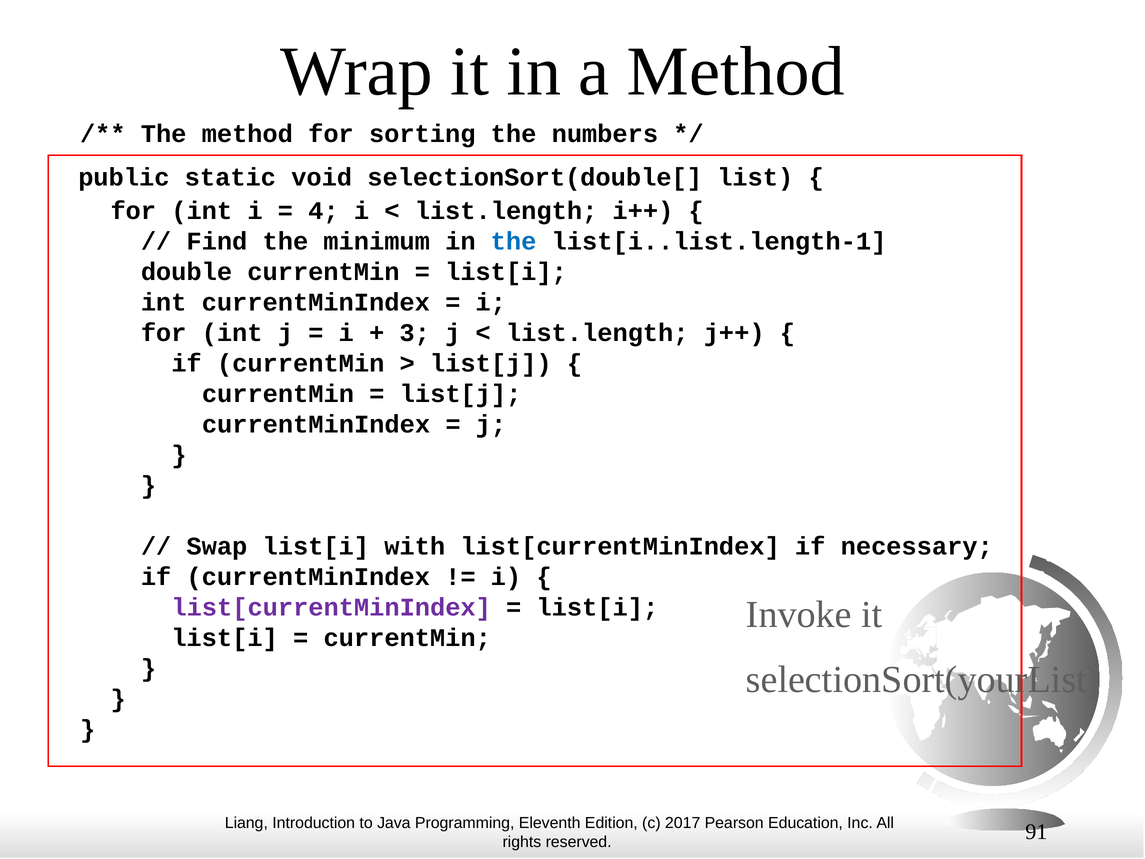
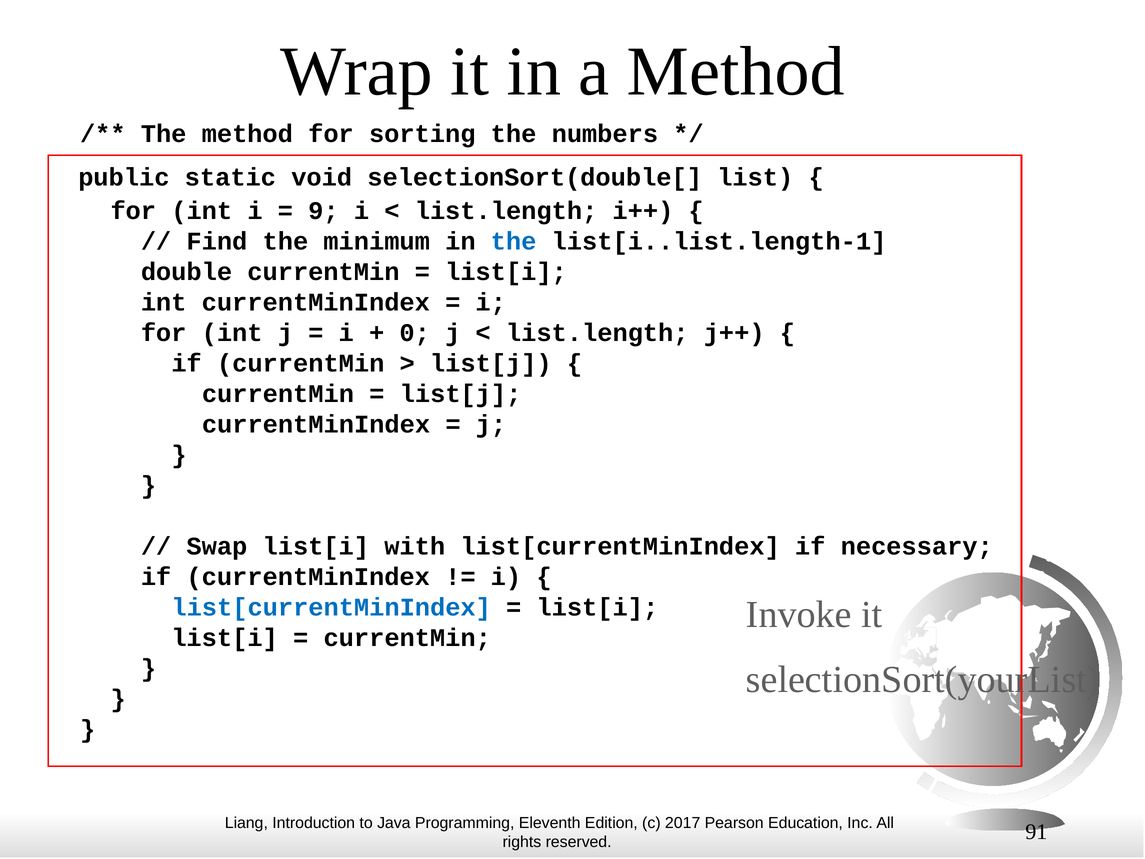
4: 4 -> 9
3: 3 -> 0
list[currentMinIndex at (331, 607) colour: purple -> blue
